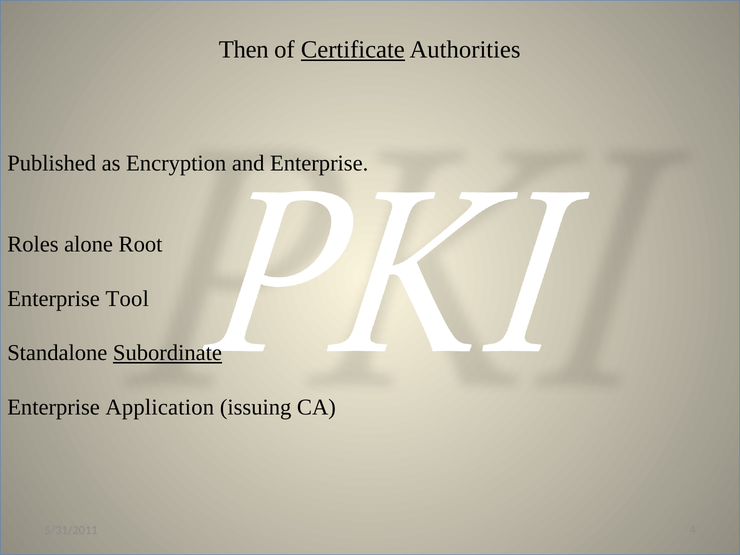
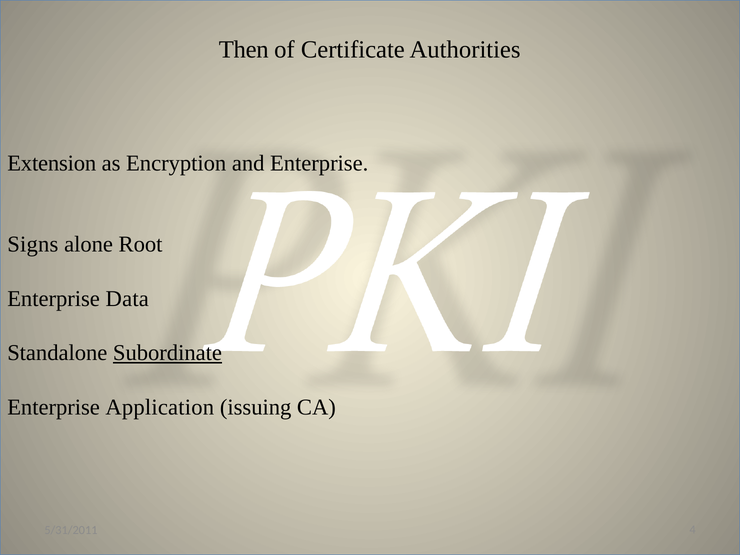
Certificate underline: present -> none
Published: Published -> Extension
Roles: Roles -> Signs
Tool: Tool -> Data
